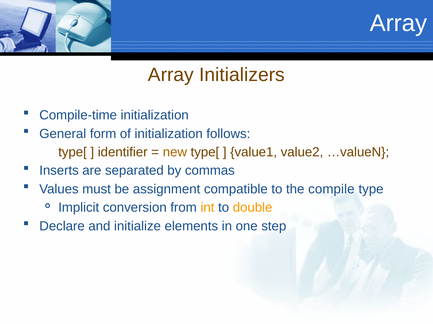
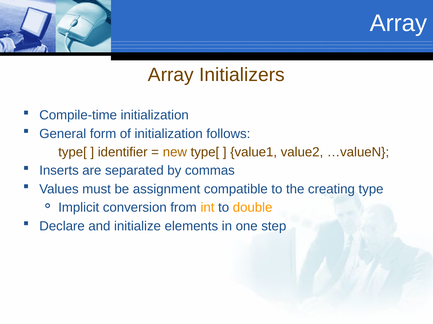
compile: compile -> creating
